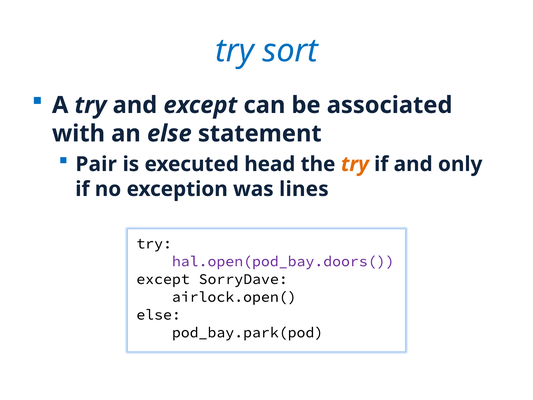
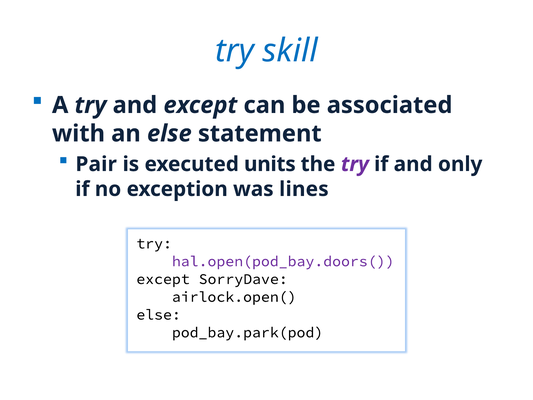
sort: sort -> skill
head: head -> units
try at (355, 164) colour: orange -> purple
